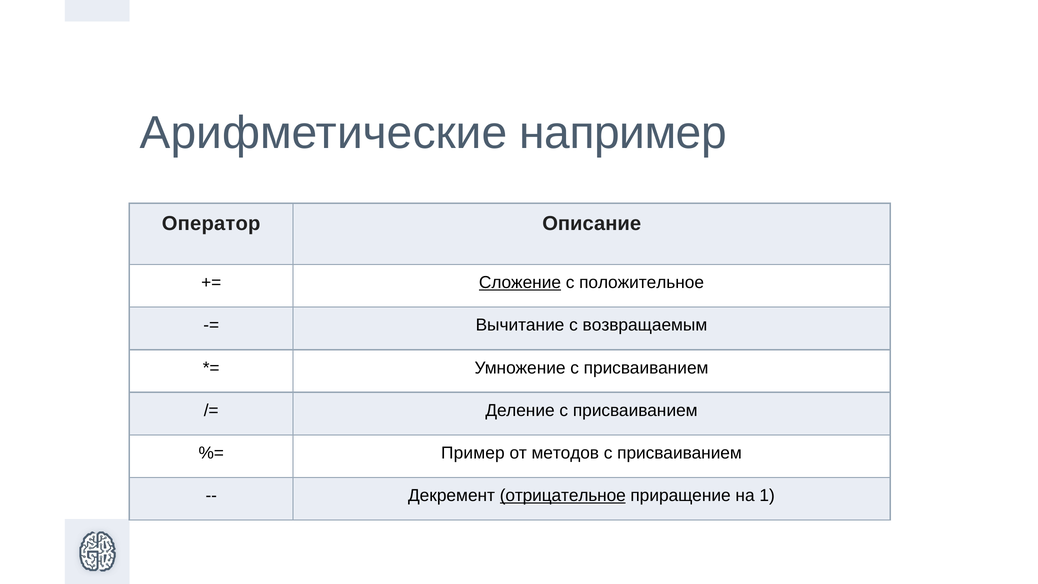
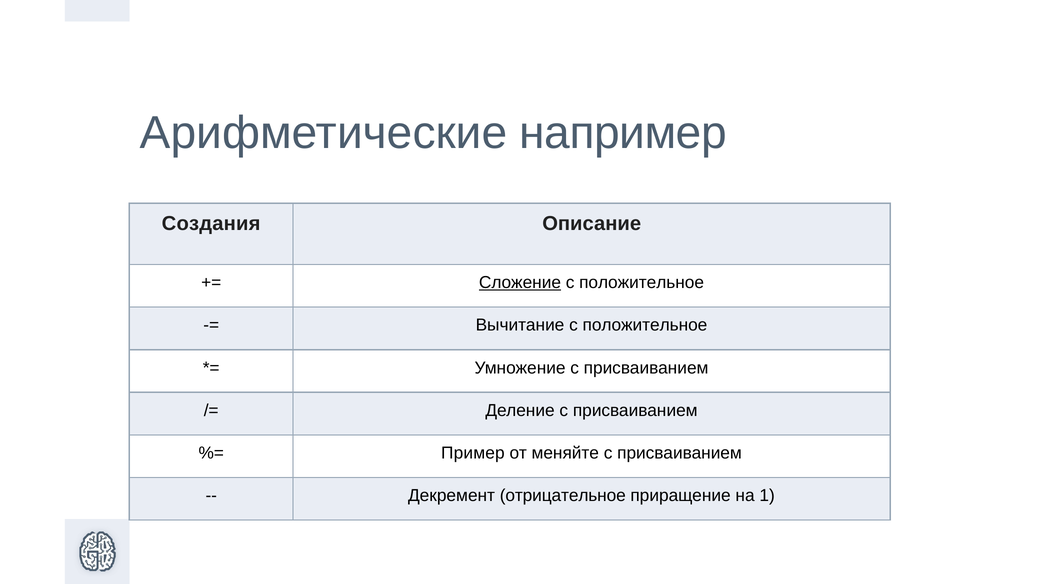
Оператор: Оператор -> Создания
Вычитание с возвращаемым: возвращаемым -> положительное
методов: методов -> меняйте
отрицательное underline: present -> none
